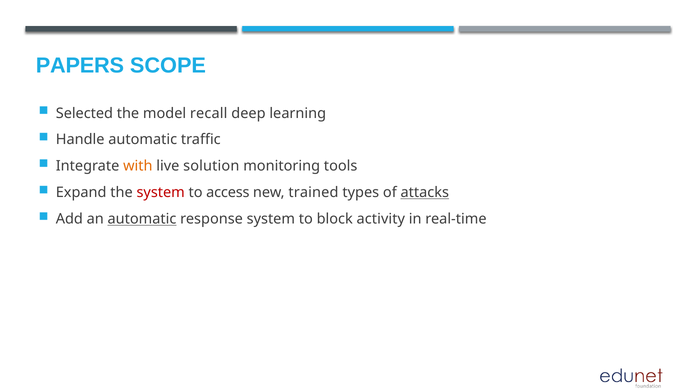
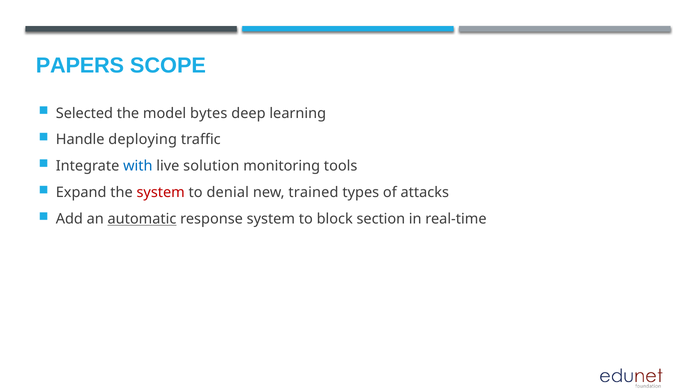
recall: recall -> bytes
Handle automatic: automatic -> deploying
with colour: orange -> blue
access: access -> denial
attacks underline: present -> none
activity: activity -> section
